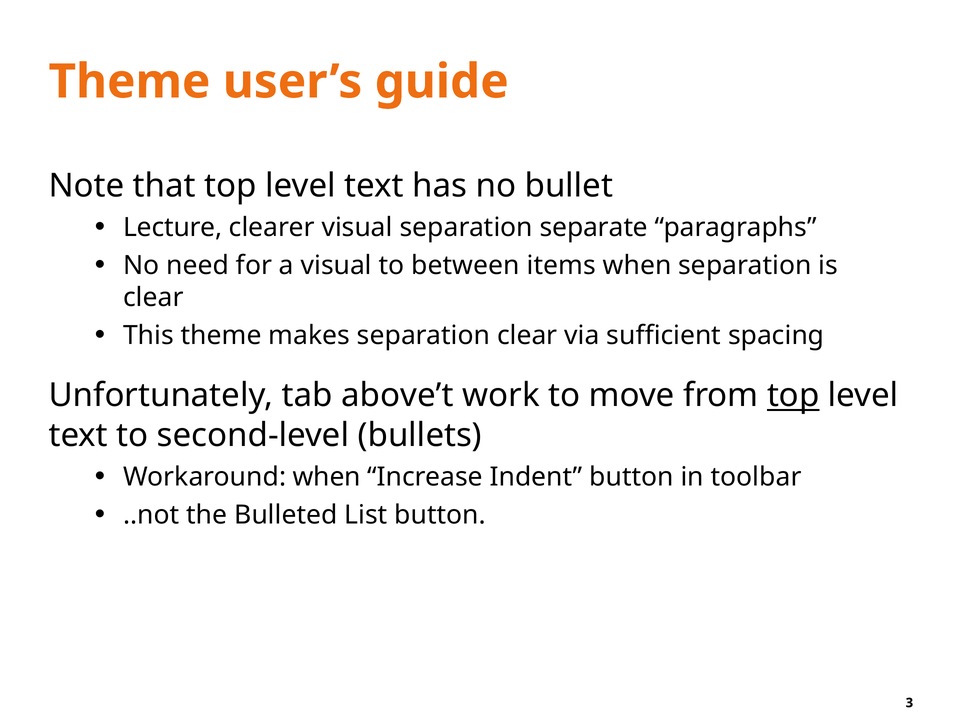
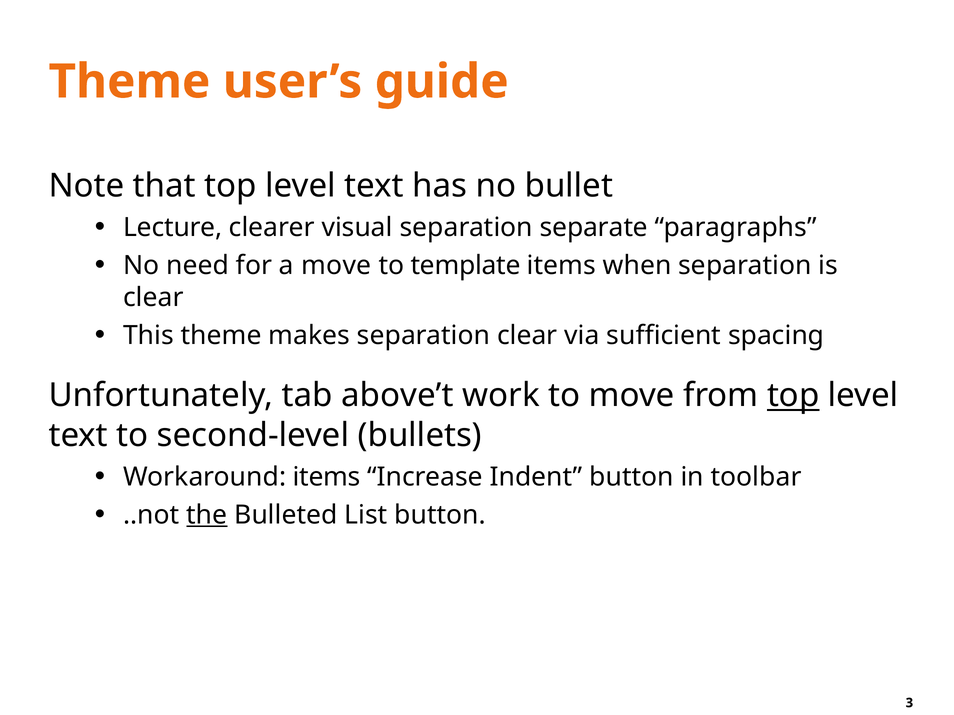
a visual: visual -> move
between: between -> template
Workaround when: when -> items
the underline: none -> present
